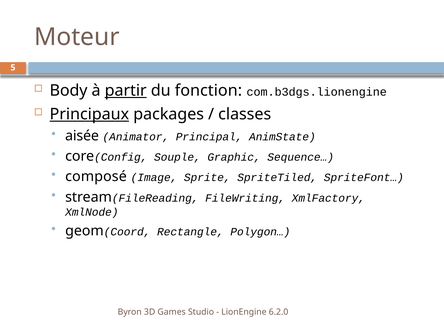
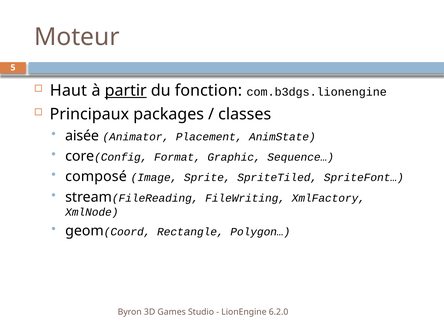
Body: Body -> Haut
Principaux underline: present -> none
Principal: Principal -> Placement
Souple: Souple -> Format
